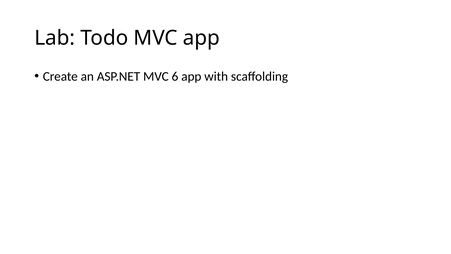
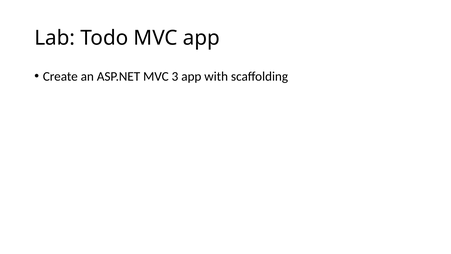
6: 6 -> 3
